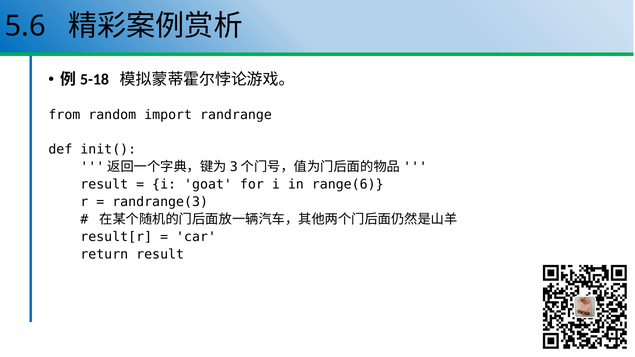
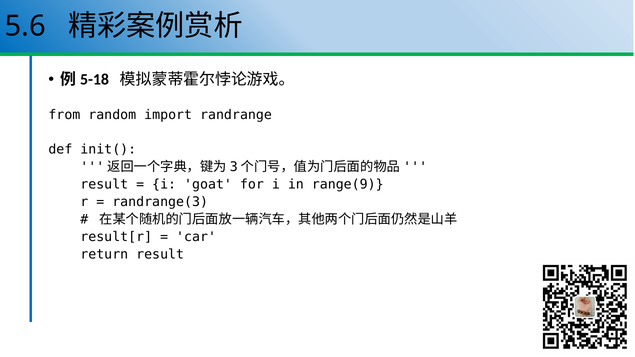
range(6: range(6 -> range(9
